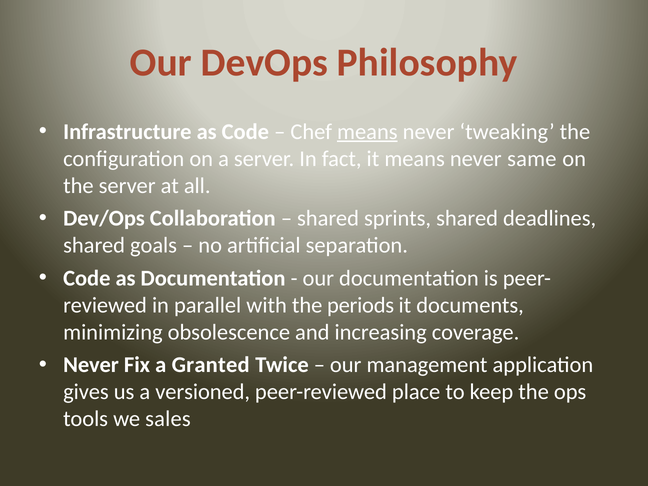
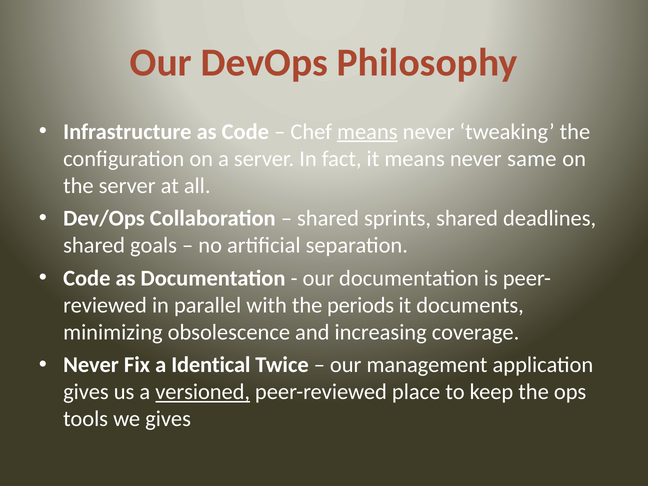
Granted: Granted -> Identical
versioned underline: none -> present
we sales: sales -> gives
